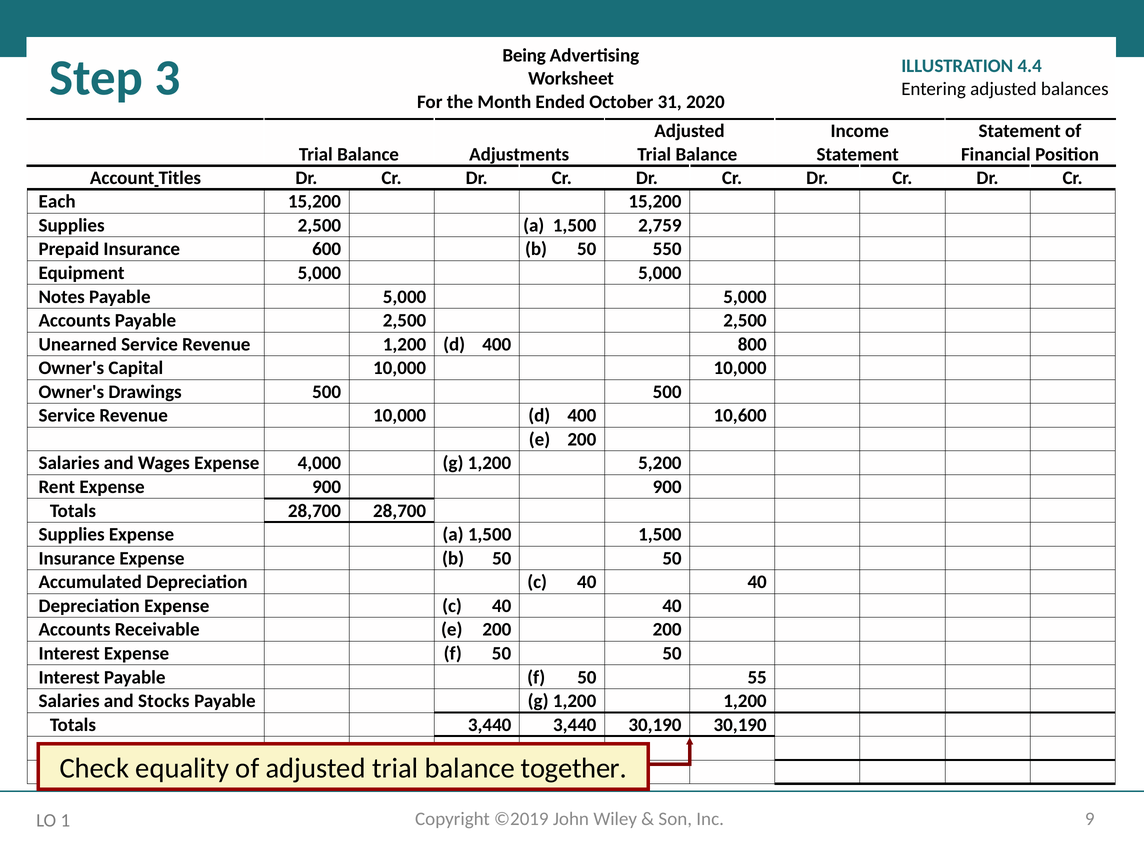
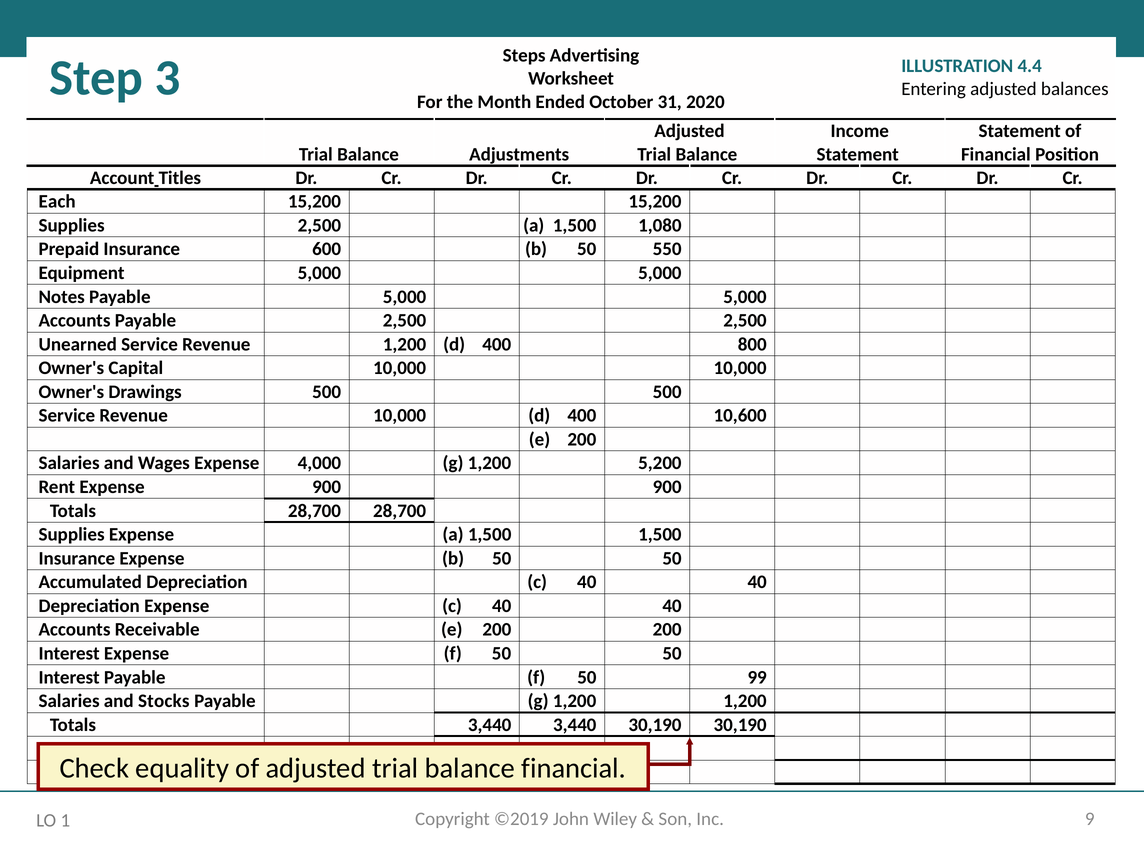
Being: Being -> Steps
2,759: 2,759 -> 1,080
55: 55 -> 99
balance together: together -> financial
